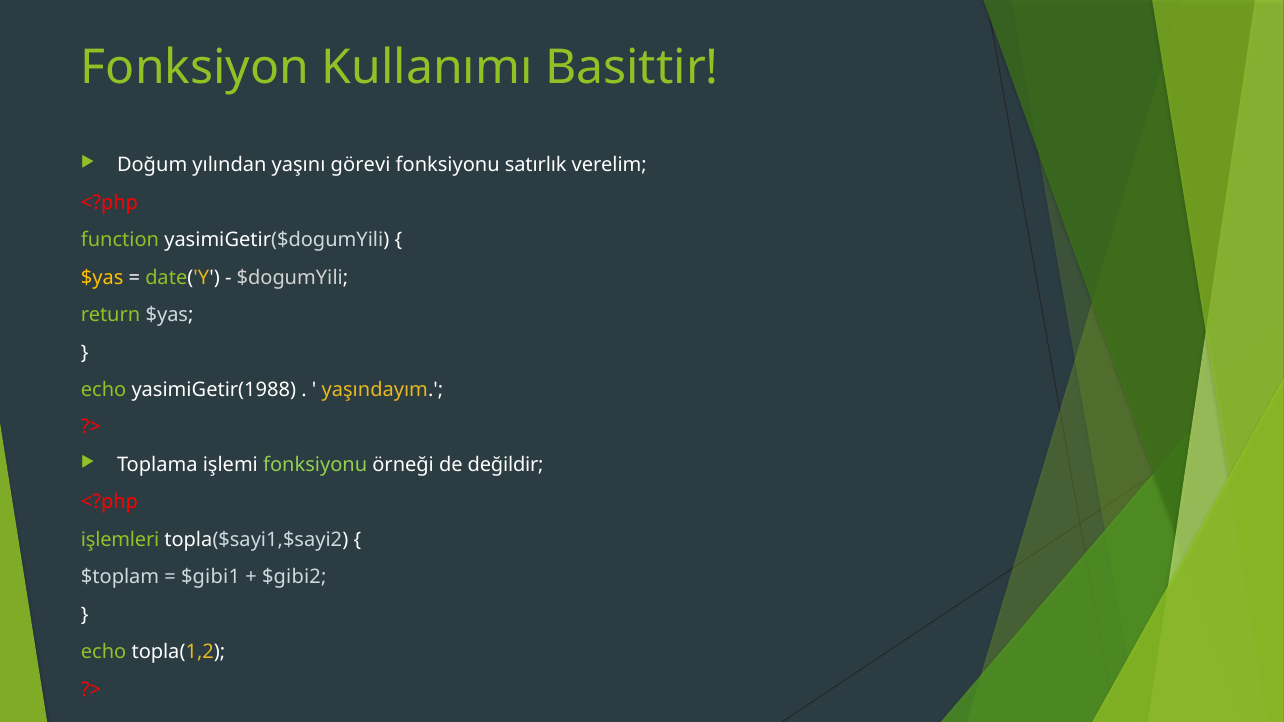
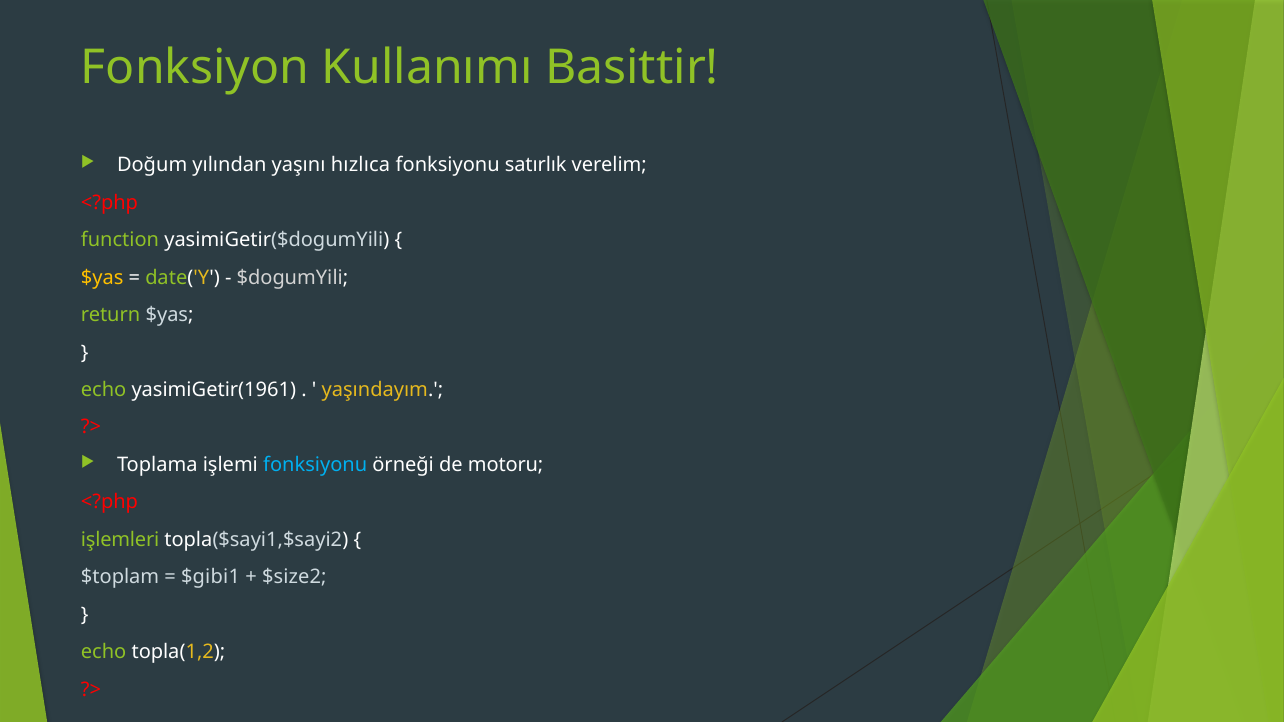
görevi: görevi -> hızlıca
yasimiGetir(1988: yasimiGetir(1988 -> yasimiGetir(1961
fonksiyonu at (315, 465) colour: light green -> light blue
değildir: değildir -> motoru
$gibi2: $gibi2 -> $size2
